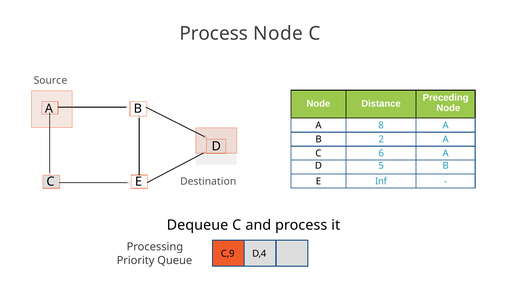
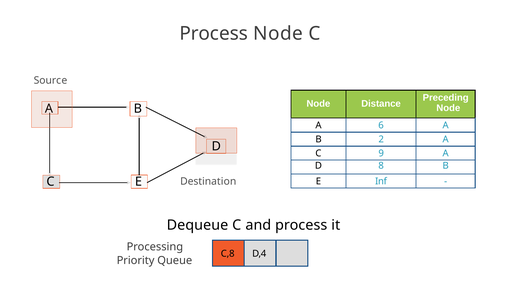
8: 8 -> 6
6: 6 -> 9
5: 5 -> 8
C,9: C,9 -> C,8
